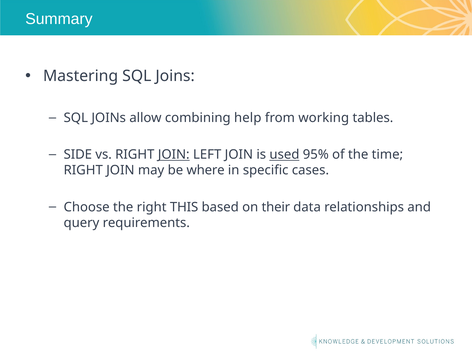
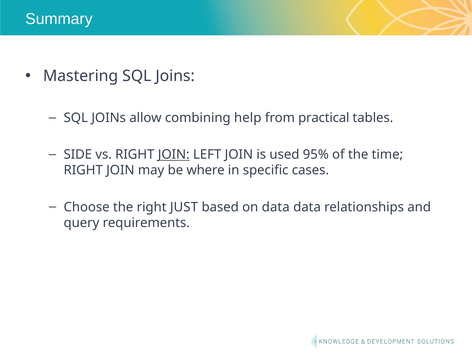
working: working -> practical
used underline: present -> none
THIS: THIS -> JUST
on their: their -> data
